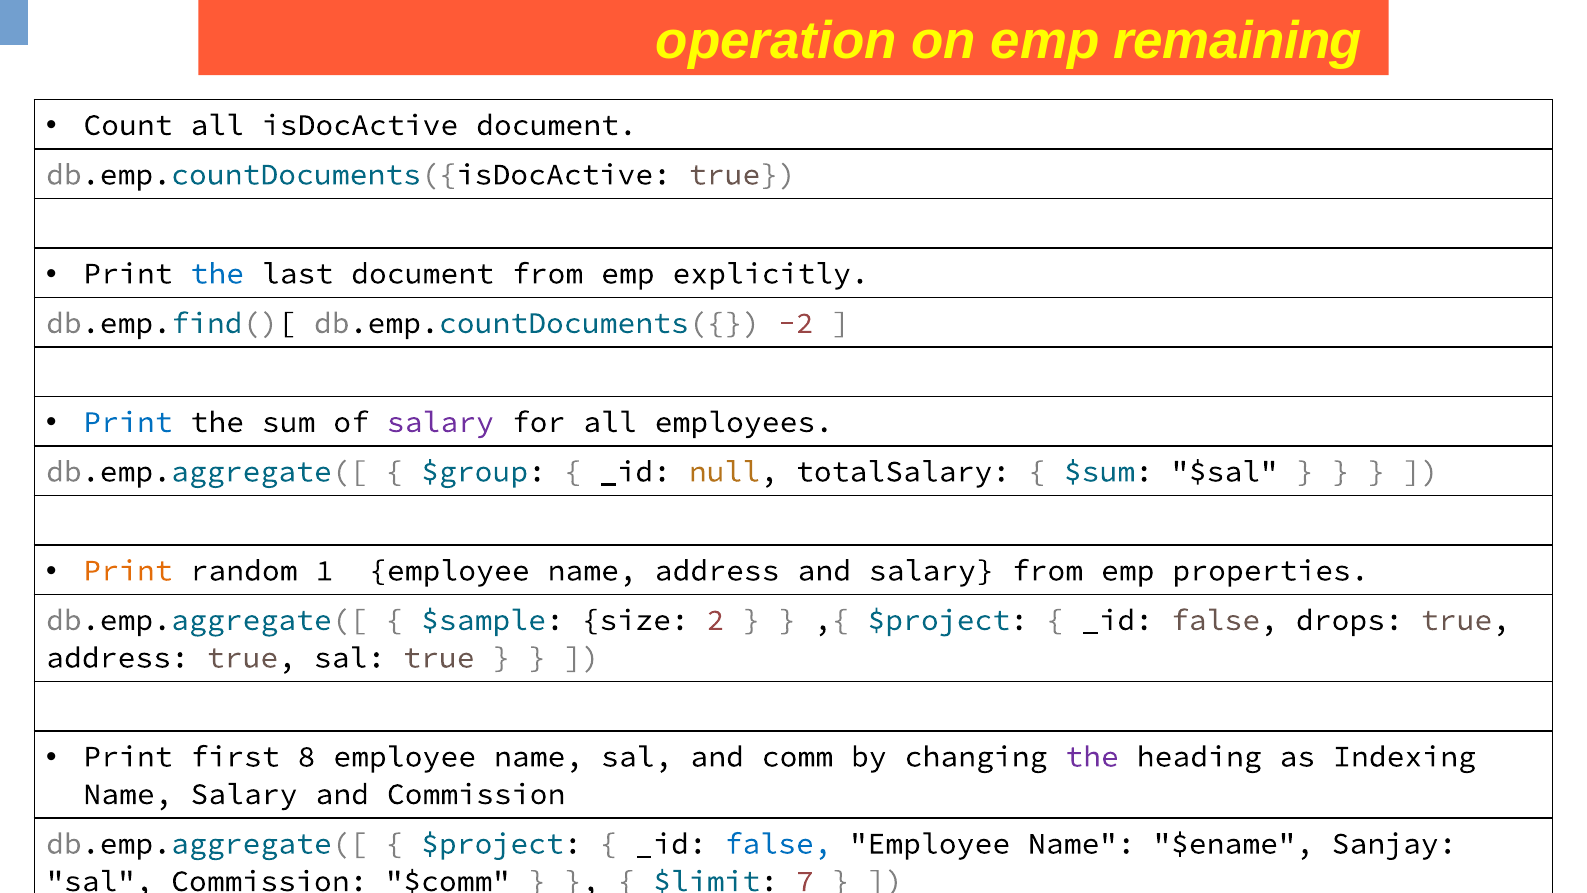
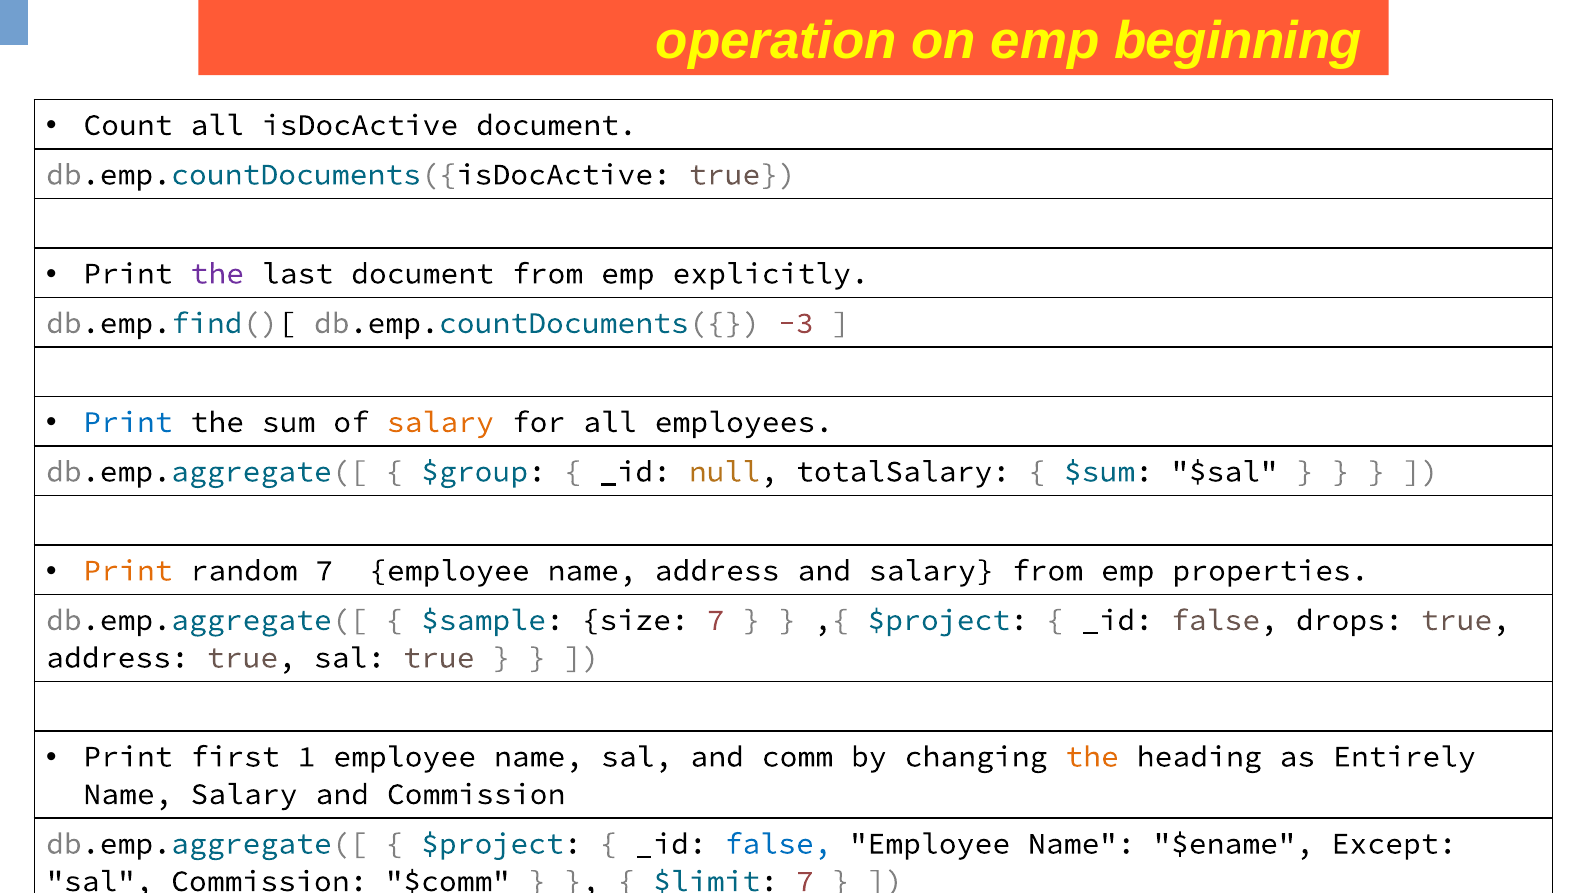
remaining: remaining -> beginning
the at (217, 273) colour: blue -> purple
-2: -2 -> -3
salary at (440, 422) colour: purple -> orange
random 1: 1 -> 7
size 2: 2 -> 7
8: 8 -> 1
the at (1092, 756) colour: purple -> orange
Indexing: Indexing -> Entirely
Sanjay: Sanjay -> Except
